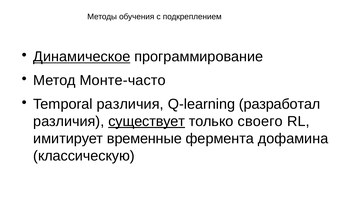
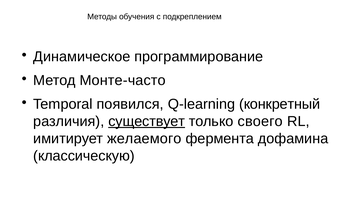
Динамическое underline: present -> none
Temporal различия: различия -> появился
разработал: разработал -> конкретный
временные: временные -> желаемого
